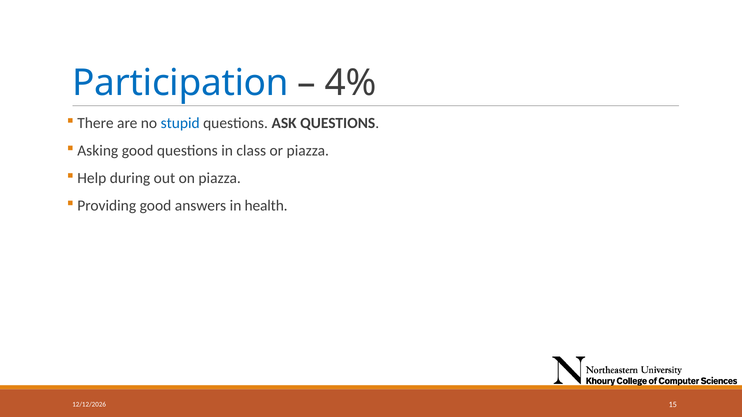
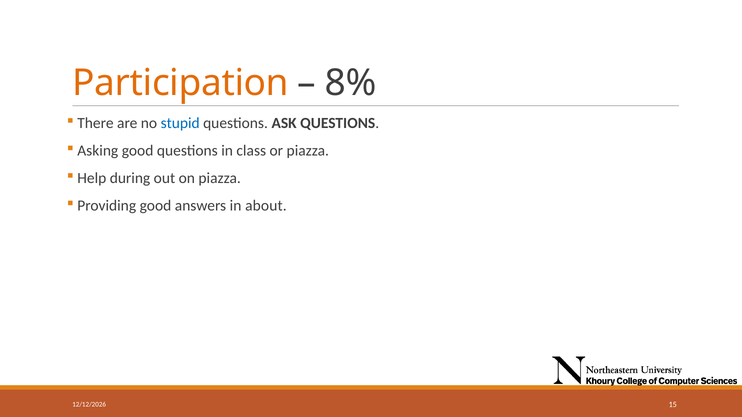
Participation colour: blue -> orange
4%: 4% -> 8%
health: health -> about
